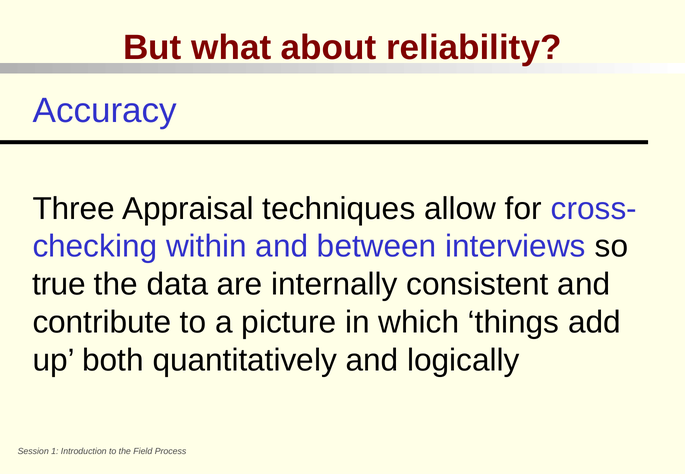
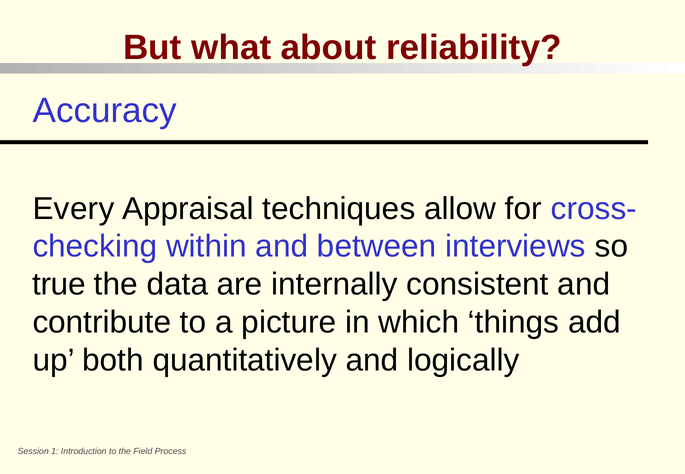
Three: Three -> Every
